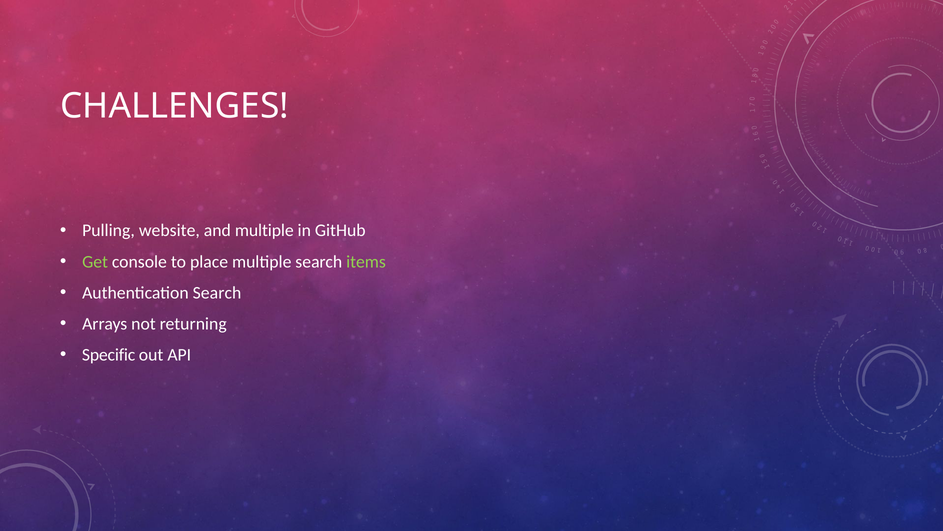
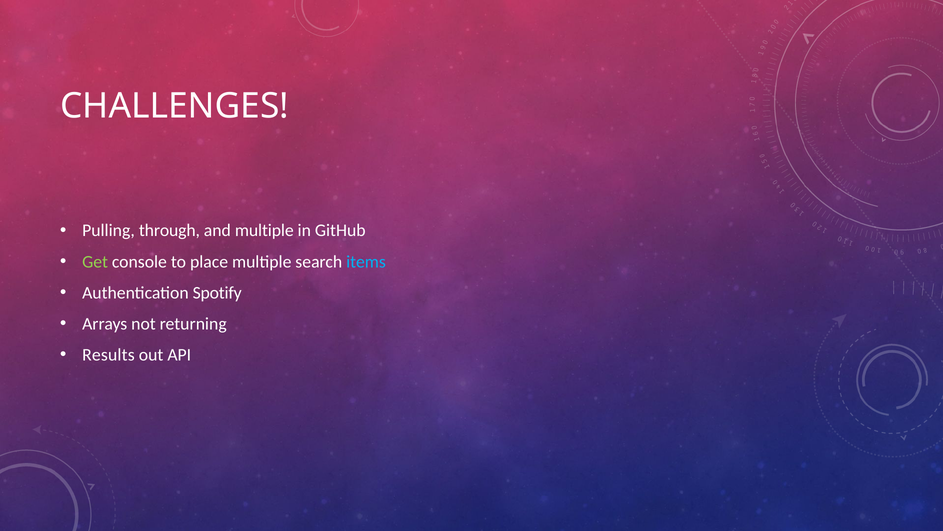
website: website -> through
items colour: light green -> light blue
Authentication Search: Search -> Spotify
Specific: Specific -> Results
